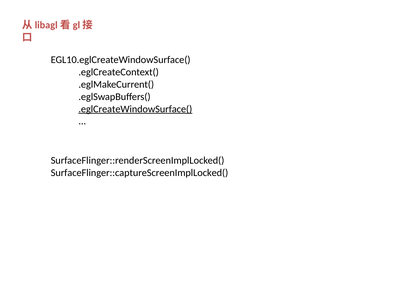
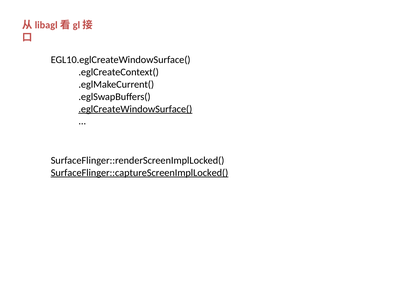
SurfaceFlinger::captureScreenImplLocked( underline: none -> present
